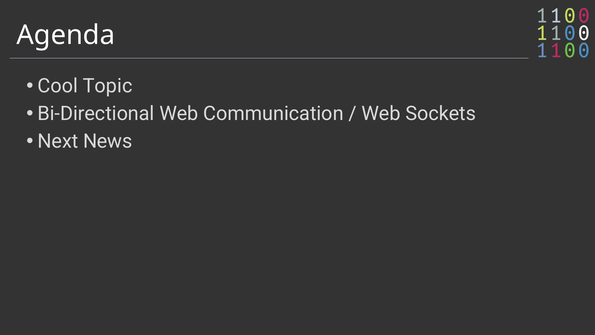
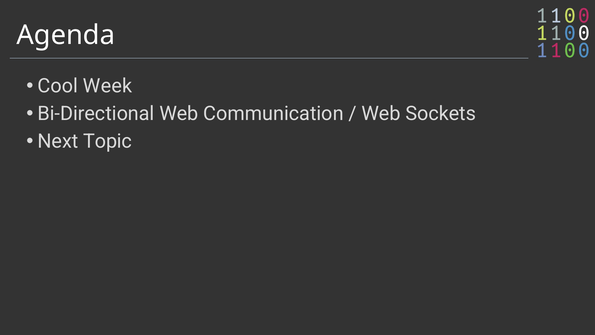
Topic: Topic -> Week
News: News -> Topic
